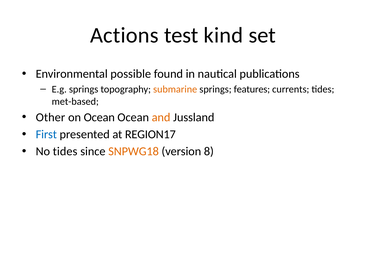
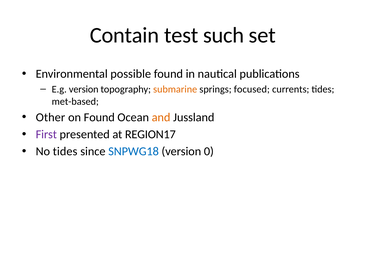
Actions: Actions -> Contain
kind: kind -> such
E.g springs: springs -> version
features: features -> focused
on Ocean: Ocean -> Found
First colour: blue -> purple
SNPWG18 colour: orange -> blue
8: 8 -> 0
